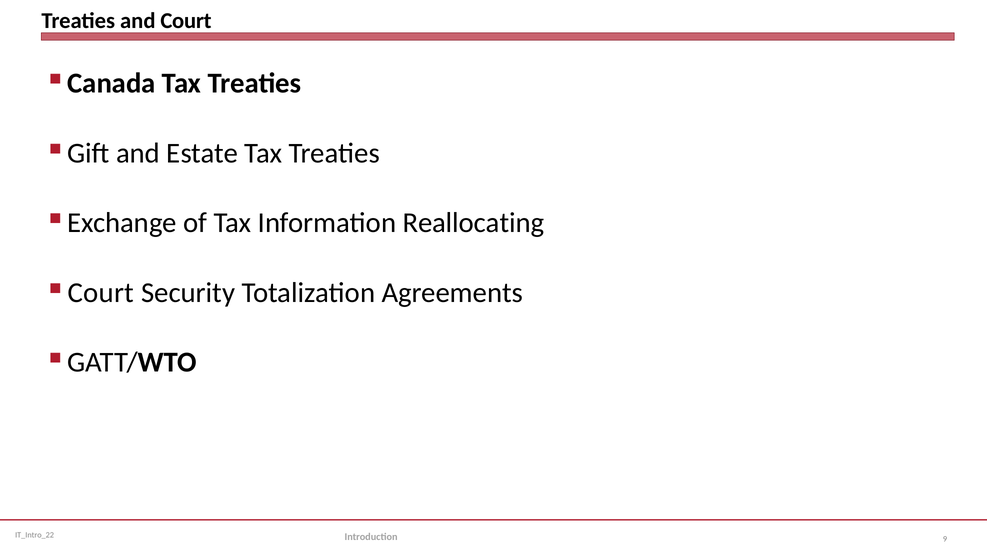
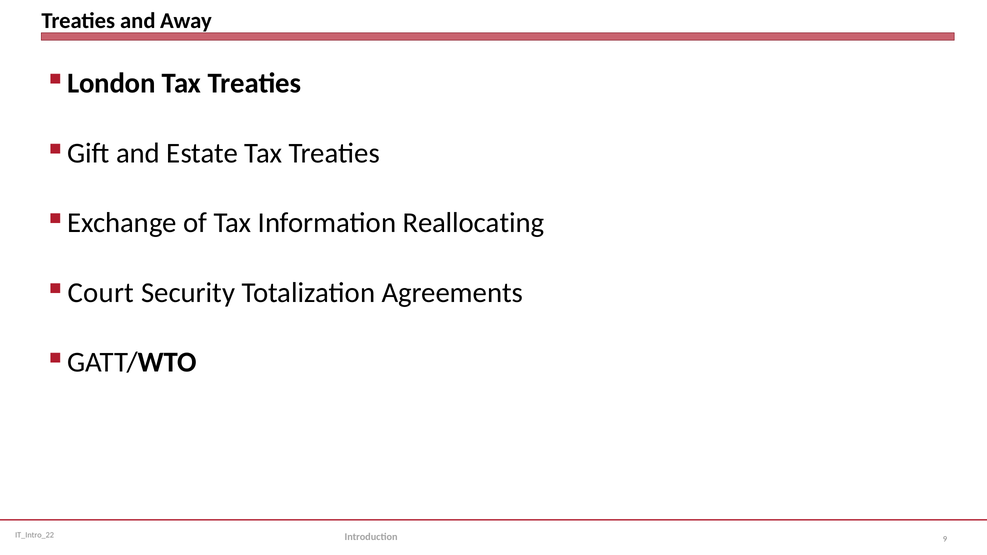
and Court: Court -> Away
Canada: Canada -> London
